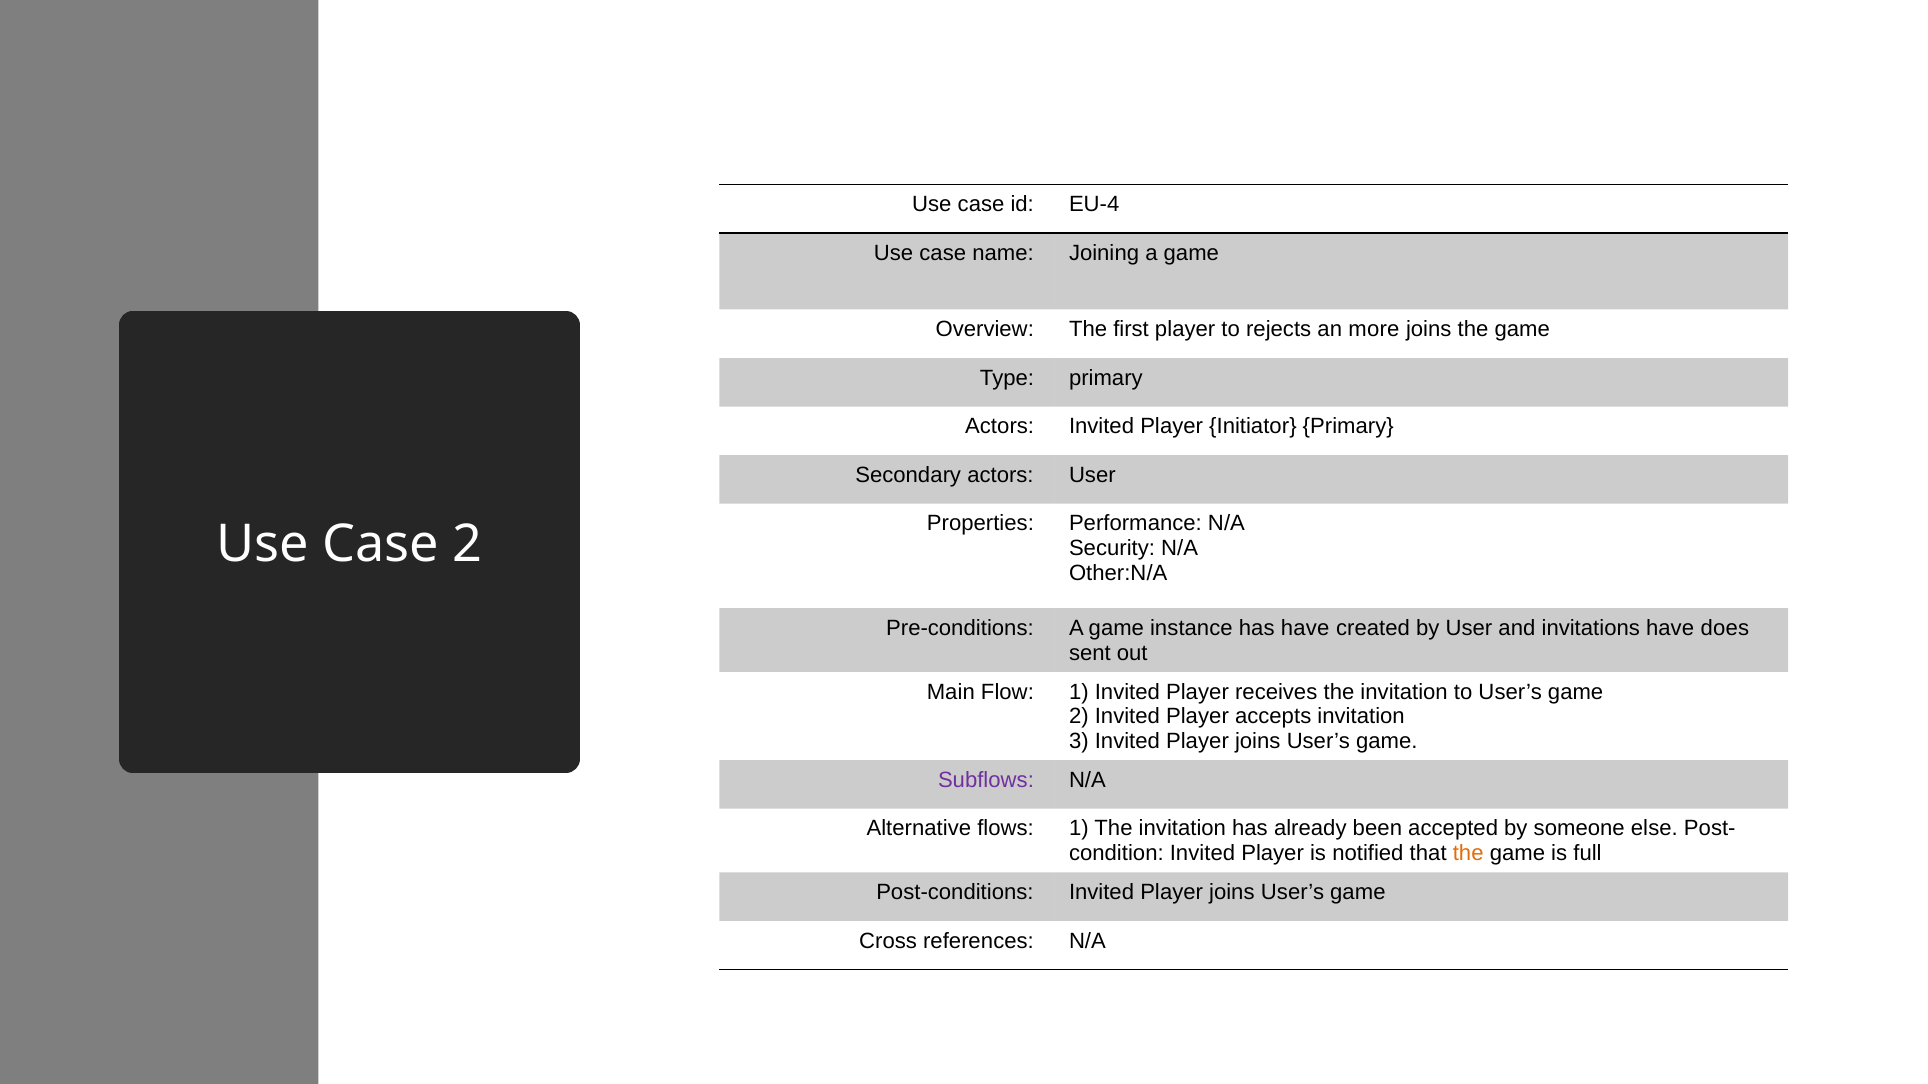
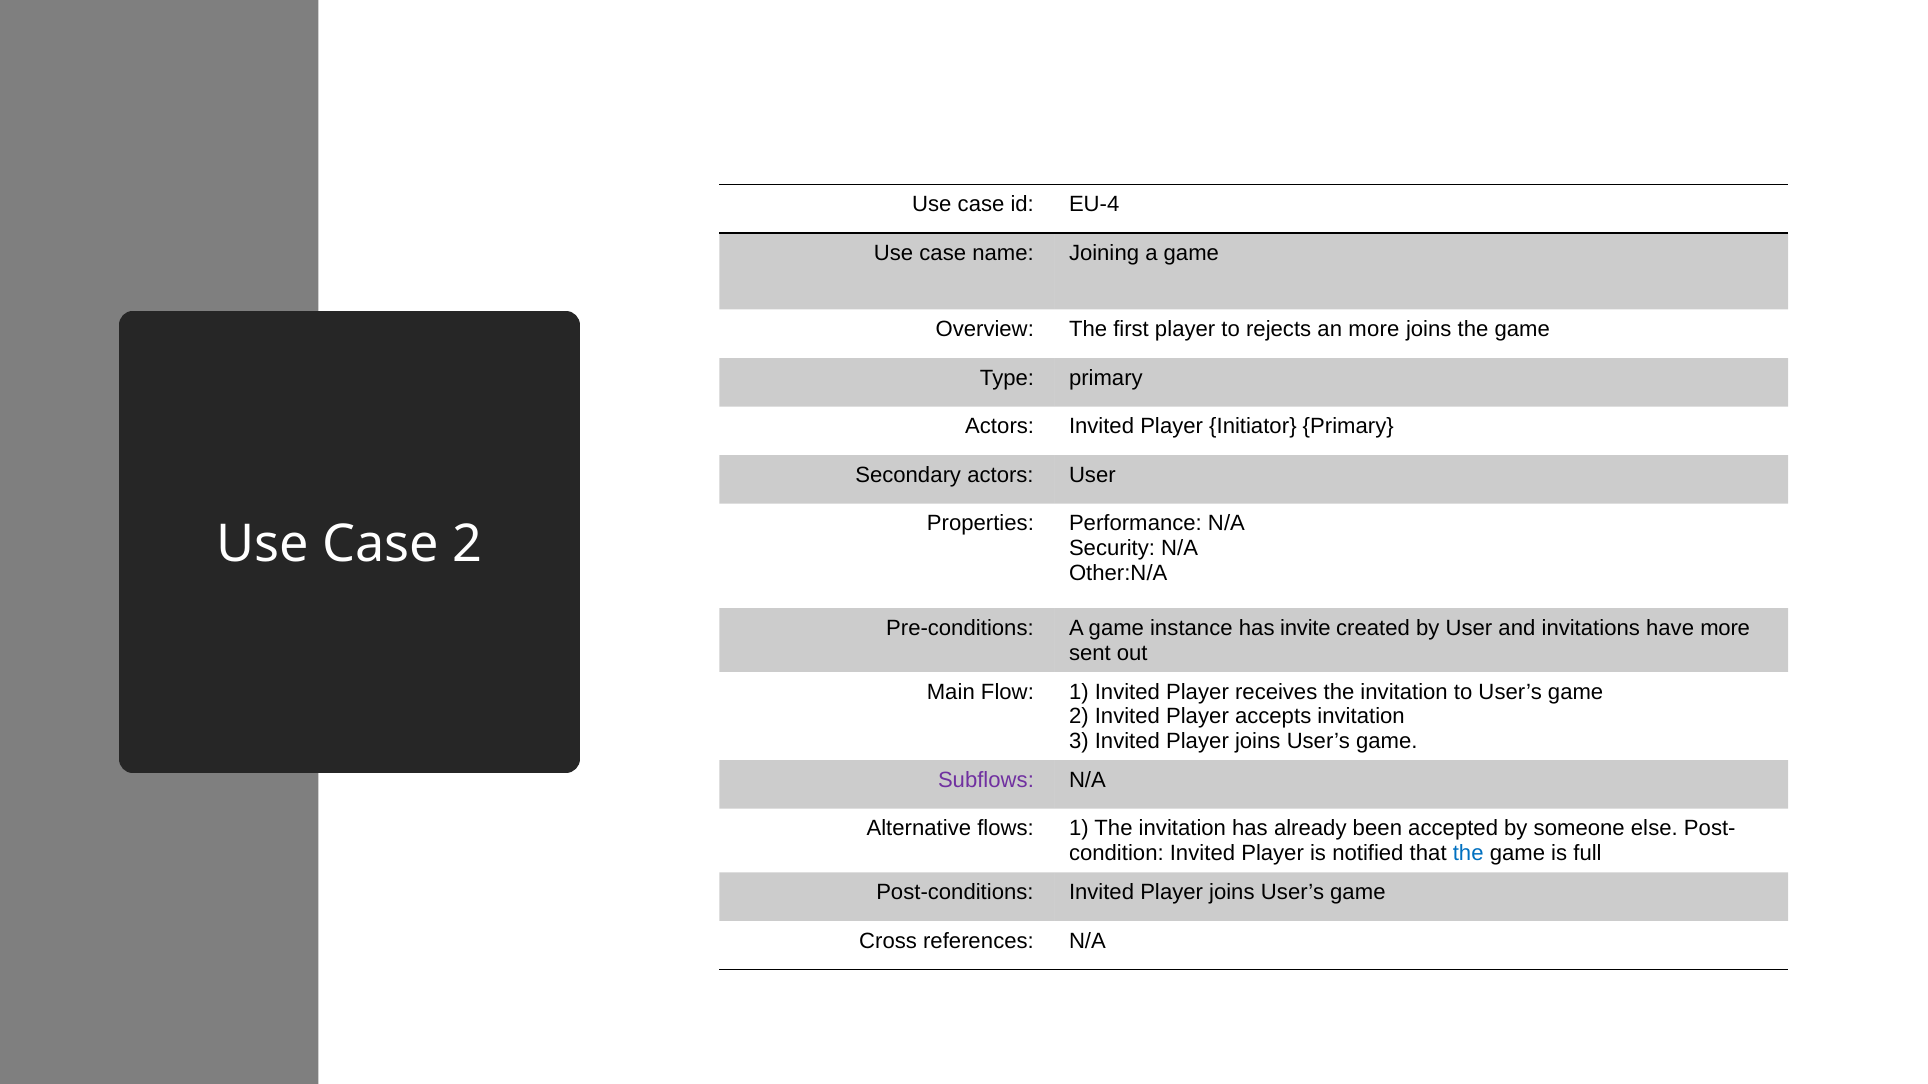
has have: have -> invite
have does: does -> more
the at (1468, 854) colour: orange -> blue
